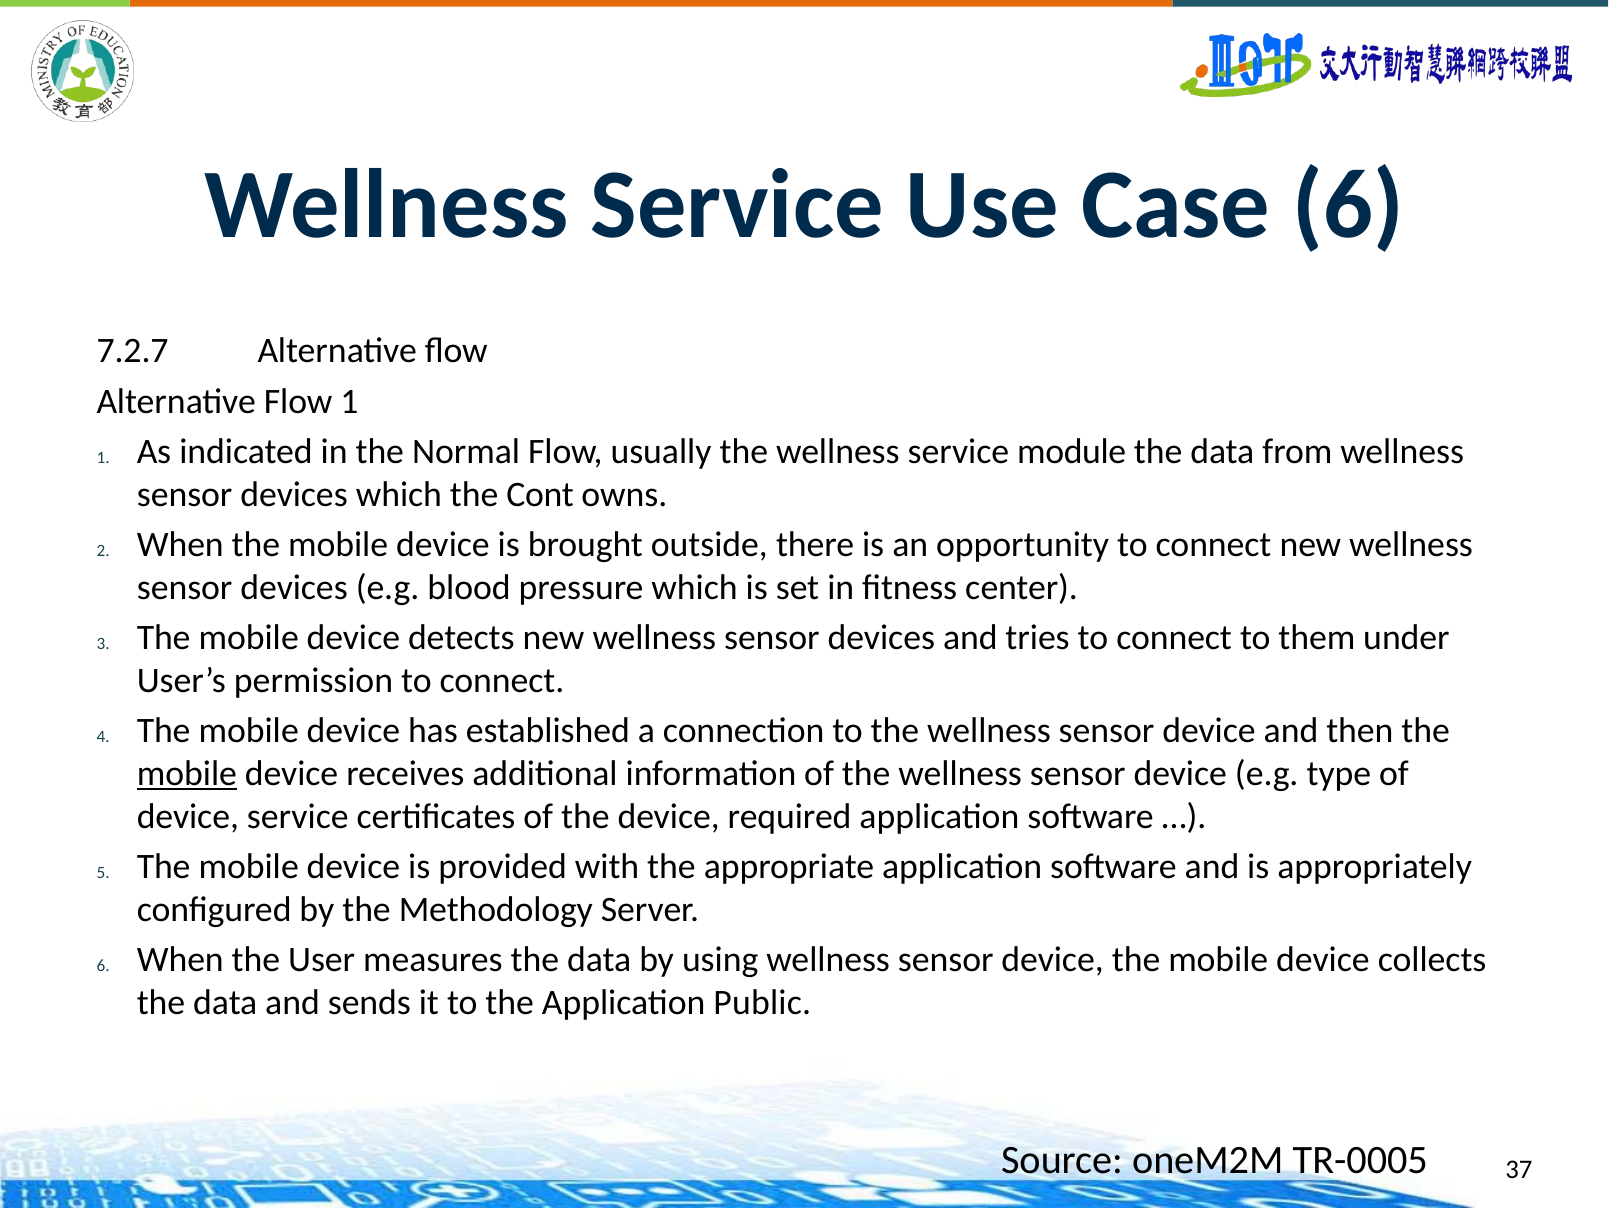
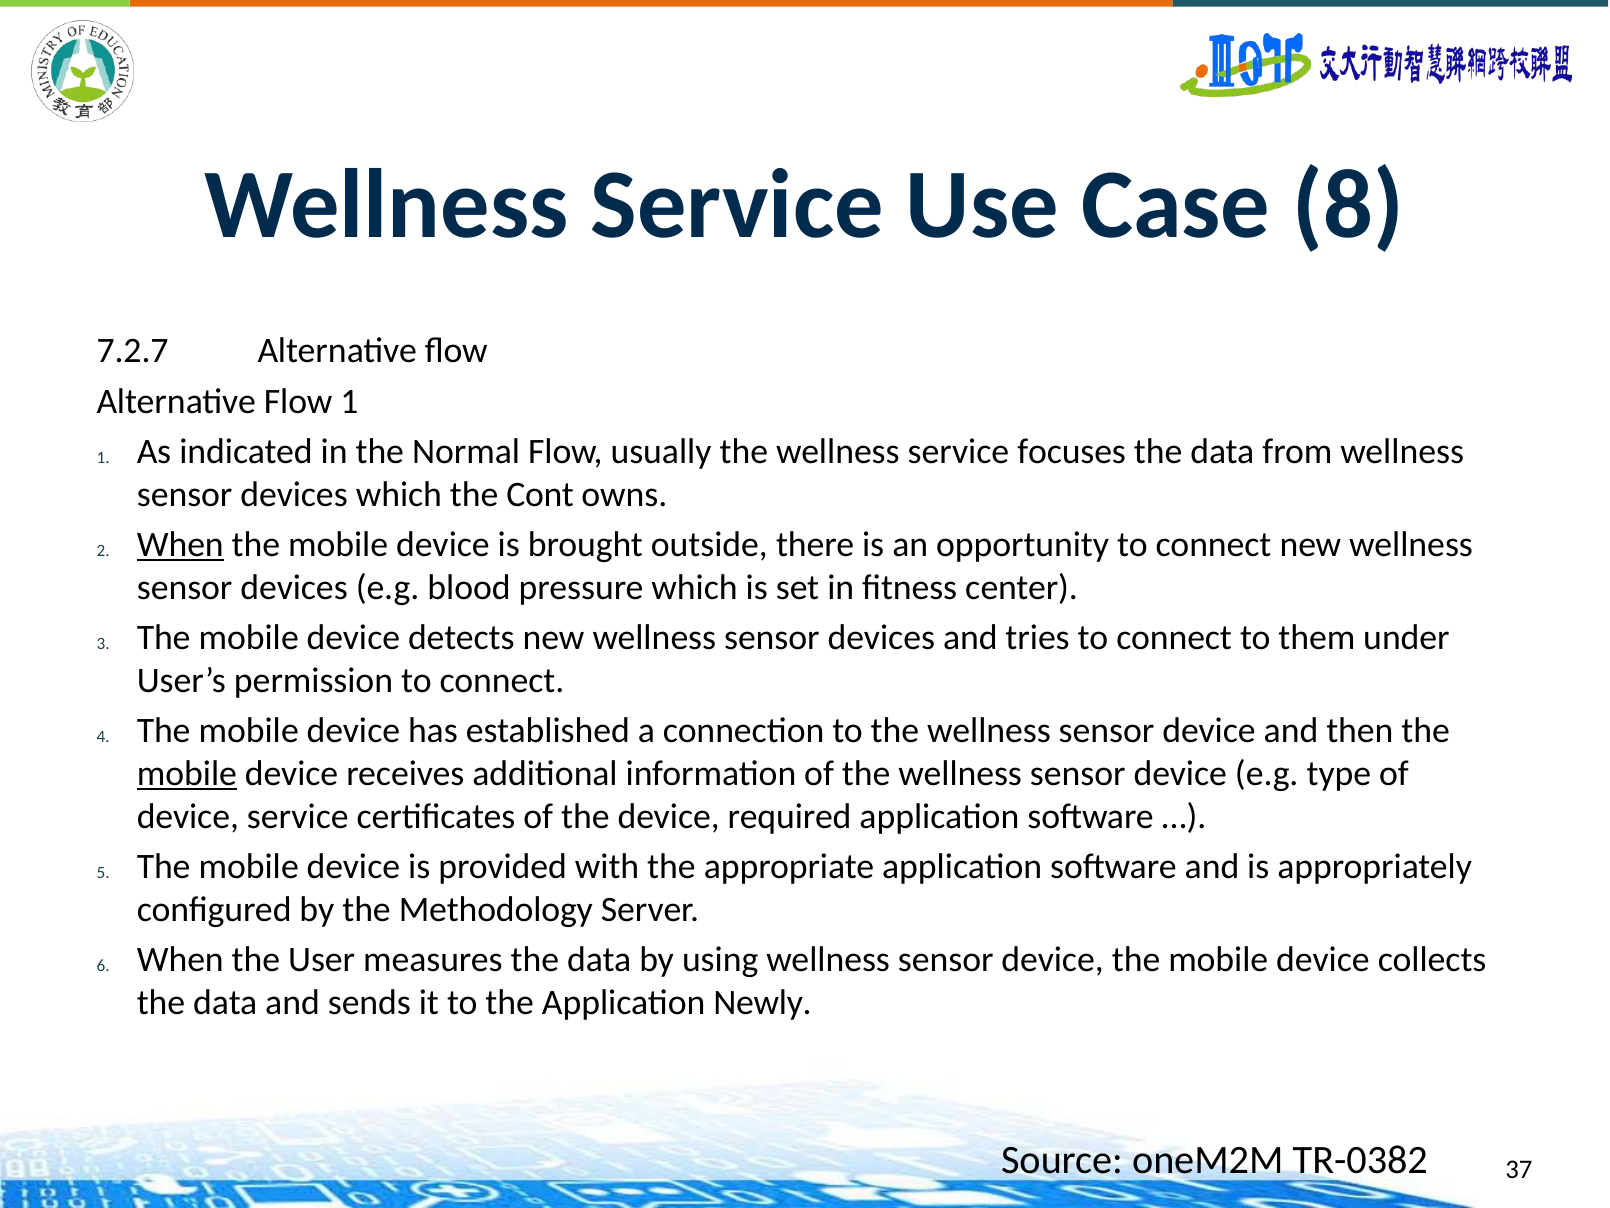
Case 6: 6 -> 8
module: module -> focuses
When at (180, 544) underline: none -> present
Public: Public -> Newly
TR-0005: TR-0005 -> TR-0382
